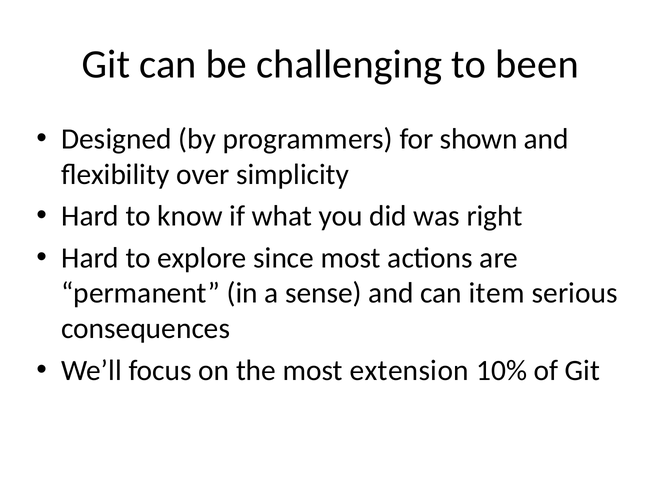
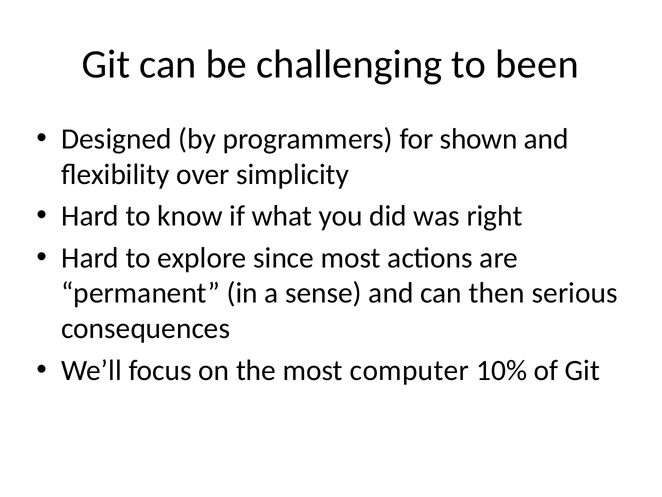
item: item -> then
extension: extension -> computer
